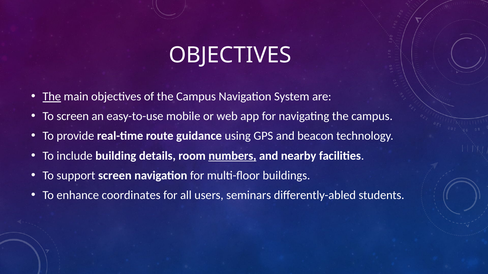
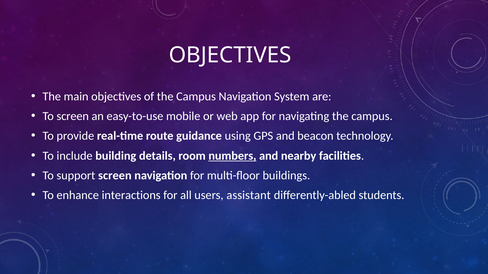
The at (52, 97) underline: present -> none
coordinates: coordinates -> interactions
seminars: seminars -> assistant
